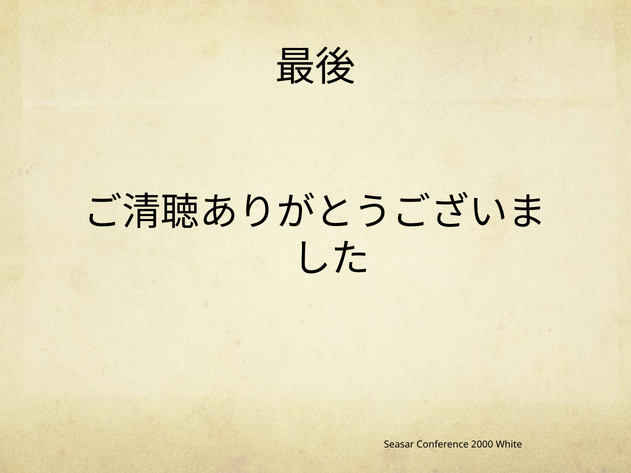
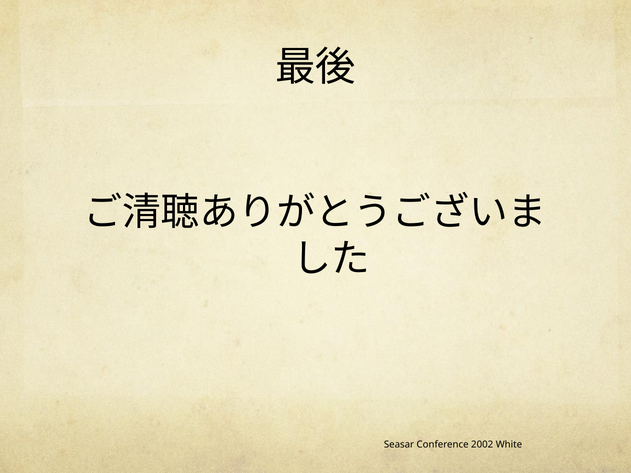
2000: 2000 -> 2002
